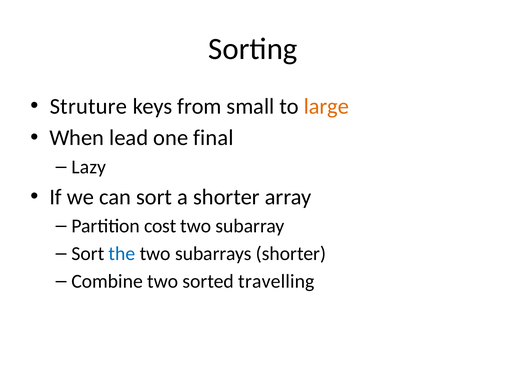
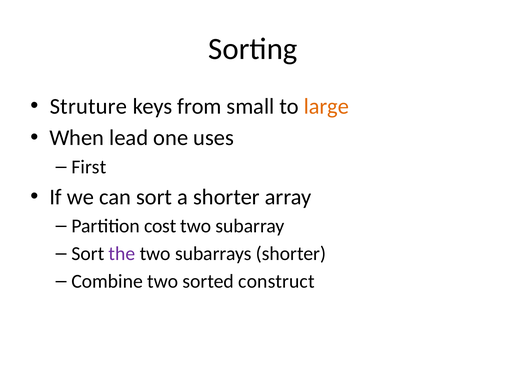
final: final -> uses
Lazy: Lazy -> First
the colour: blue -> purple
travelling: travelling -> construct
